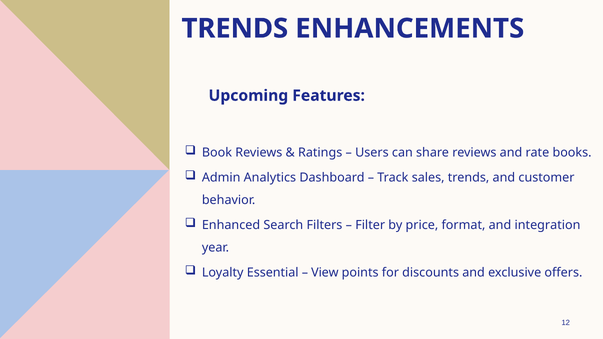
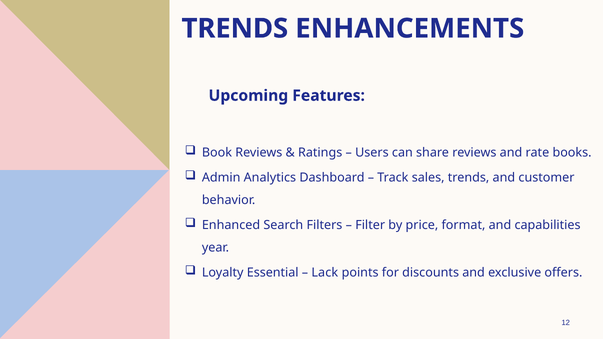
integration: integration -> capabilities
View: View -> Lack
